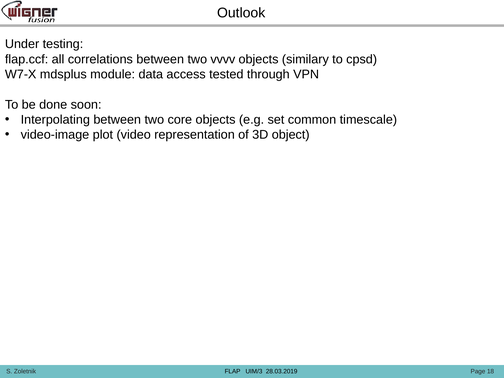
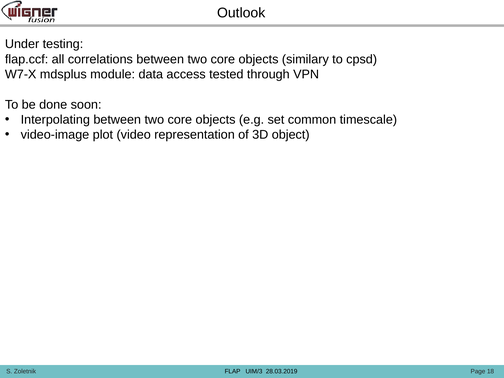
correlations between two vvvv: vvvv -> core
